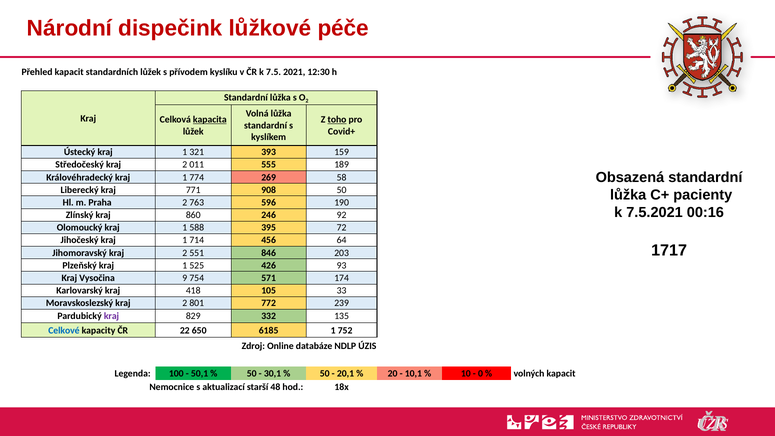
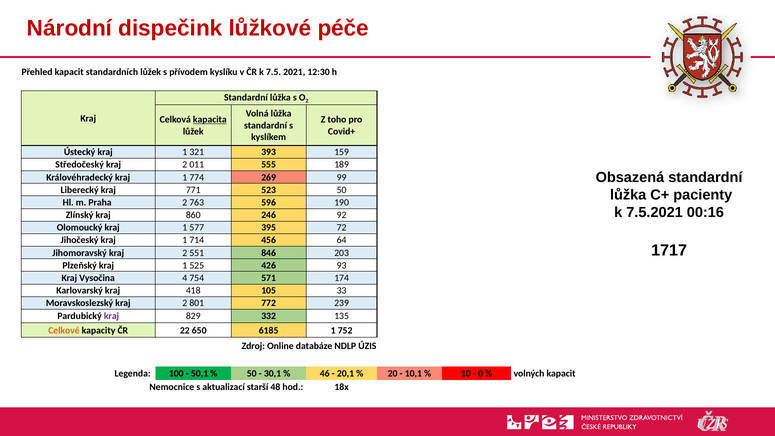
toho underline: present -> none
58: 58 -> 99
908: 908 -> 523
588: 588 -> 577
9: 9 -> 4
Celkové colour: blue -> orange
50 at (325, 374): 50 -> 46
